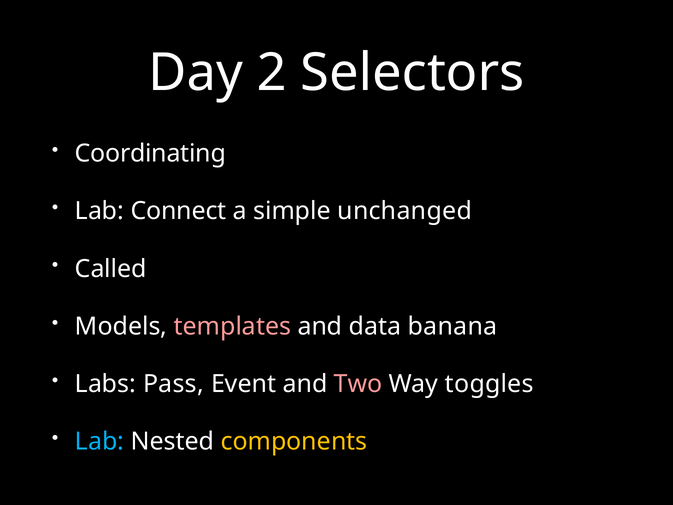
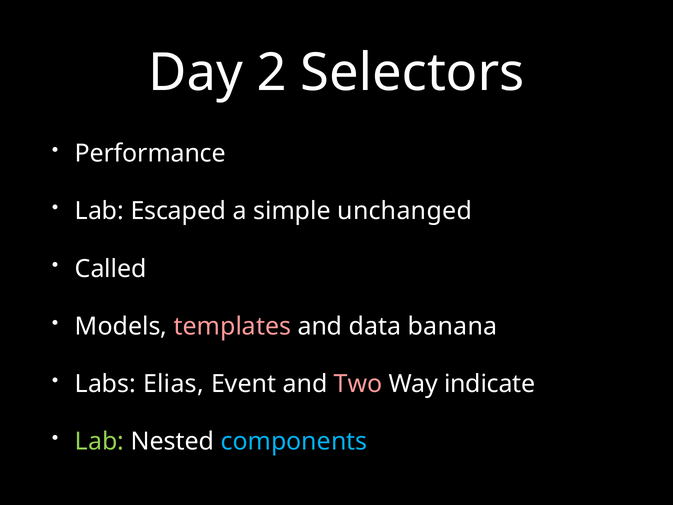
Coordinating: Coordinating -> Performance
Connect: Connect -> Escaped
Pass: Pass -> Elias
toggles: toggles -> indicate
Lab at (99, 441) colour: light blue -> light green
components colour: yellow -> light blue
